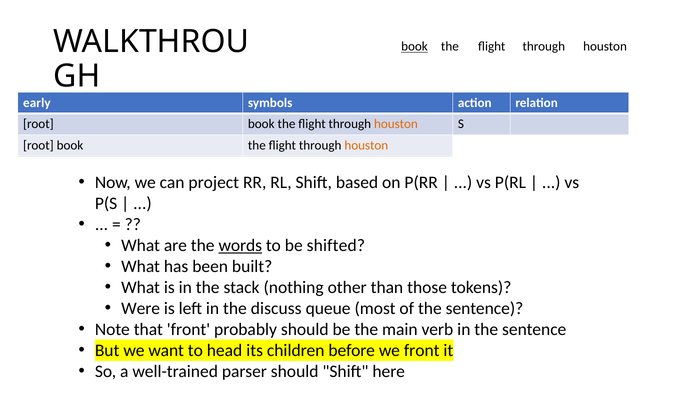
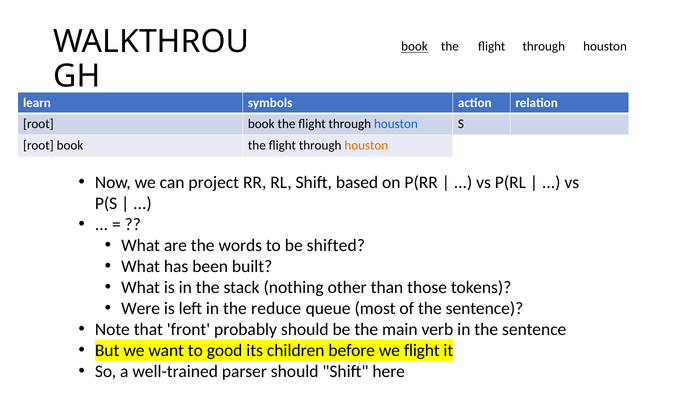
early: early -> learn
houston at (396, 124) colour: orange -> blue
words underline: present -> none
discuss: discuss -> reduce
head: head -> good
we front: front -> flight
